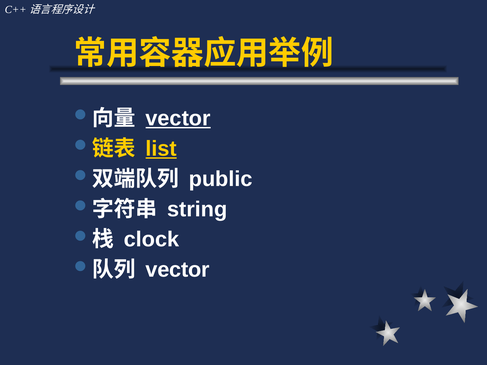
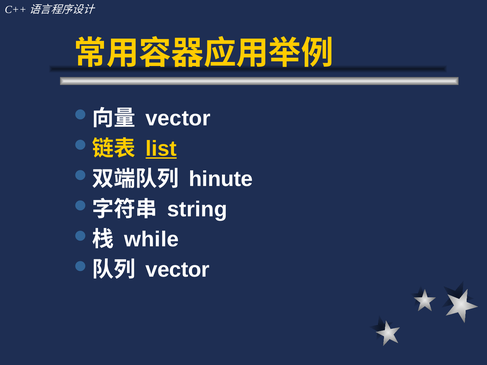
vector at (178, 118) underline: present -> none
public: public -> hinute
clock: clock -> while
